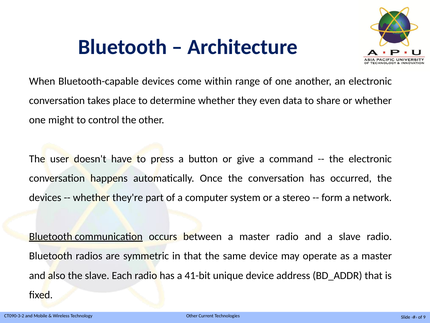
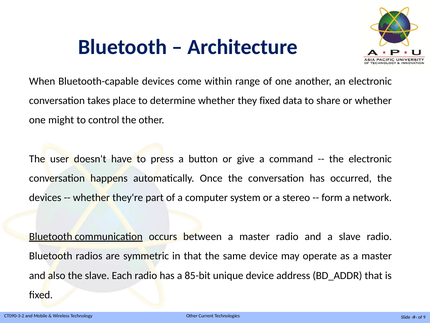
they even: even -> fixed
41-bit: 41-bit -> 85-bit
